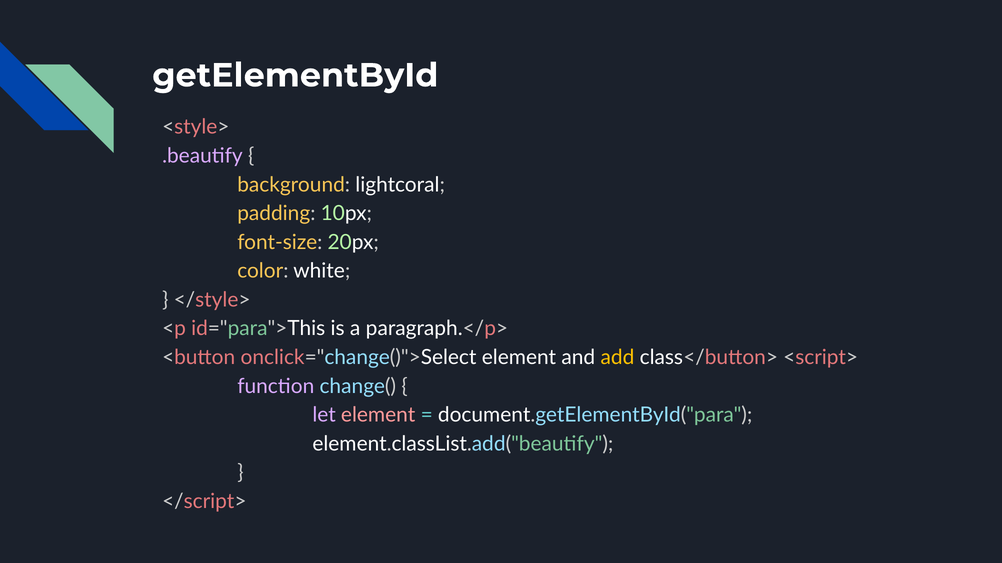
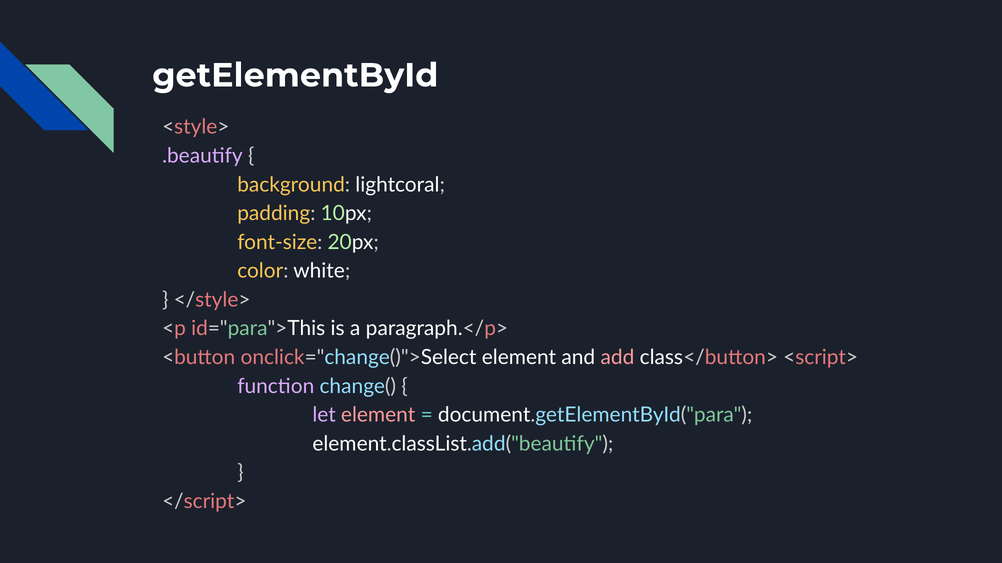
add colour: yellow -> pink
